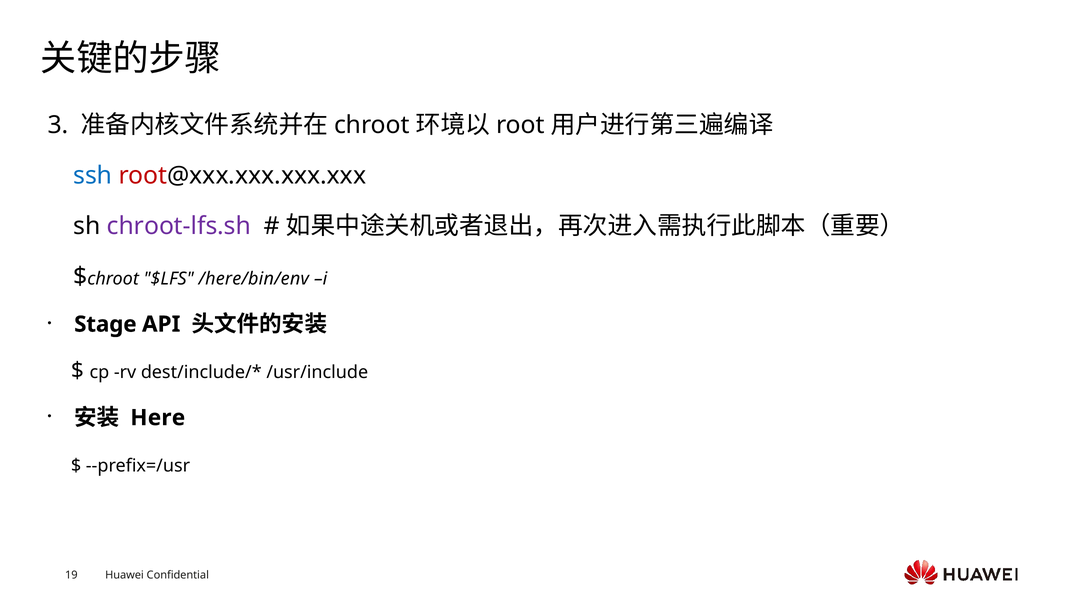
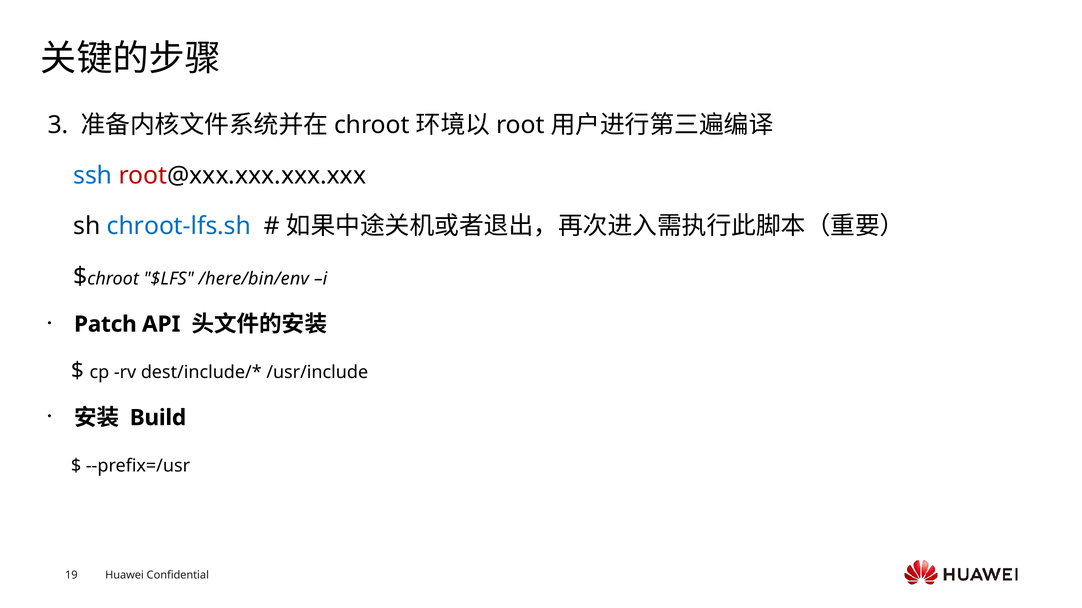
chroot-lfs.sh colour: purple -> blue
Stage: Stage -> Patch
Here: Here -> Build
